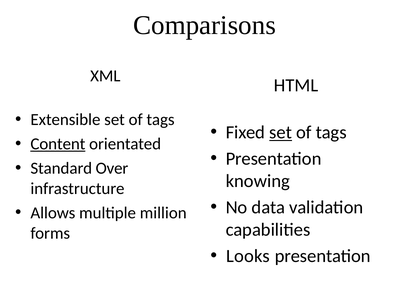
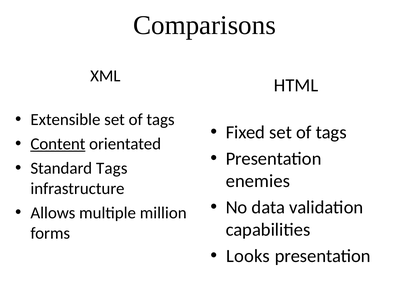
set at (281, 133) underline: present -> none
Standard Over: Over -> Tags
knowing: knowing -> enemies
